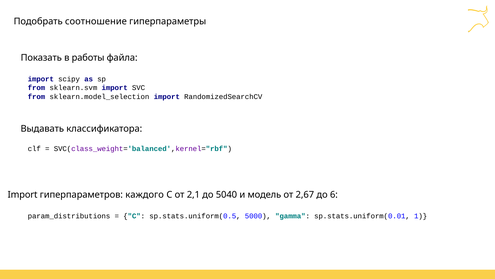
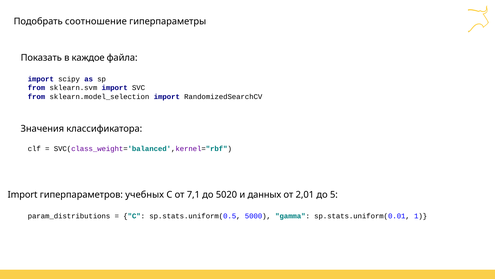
работы: работы -> каждое
Выдавать: Выдавать -> Значения
каждого: каждого -> учебных
2,1: 2,1 -> 7,1
5040: 5040 -> 5020
модель: модель -> данных
2,67: 2,67 -> 2,01
6: 6 -> 5
